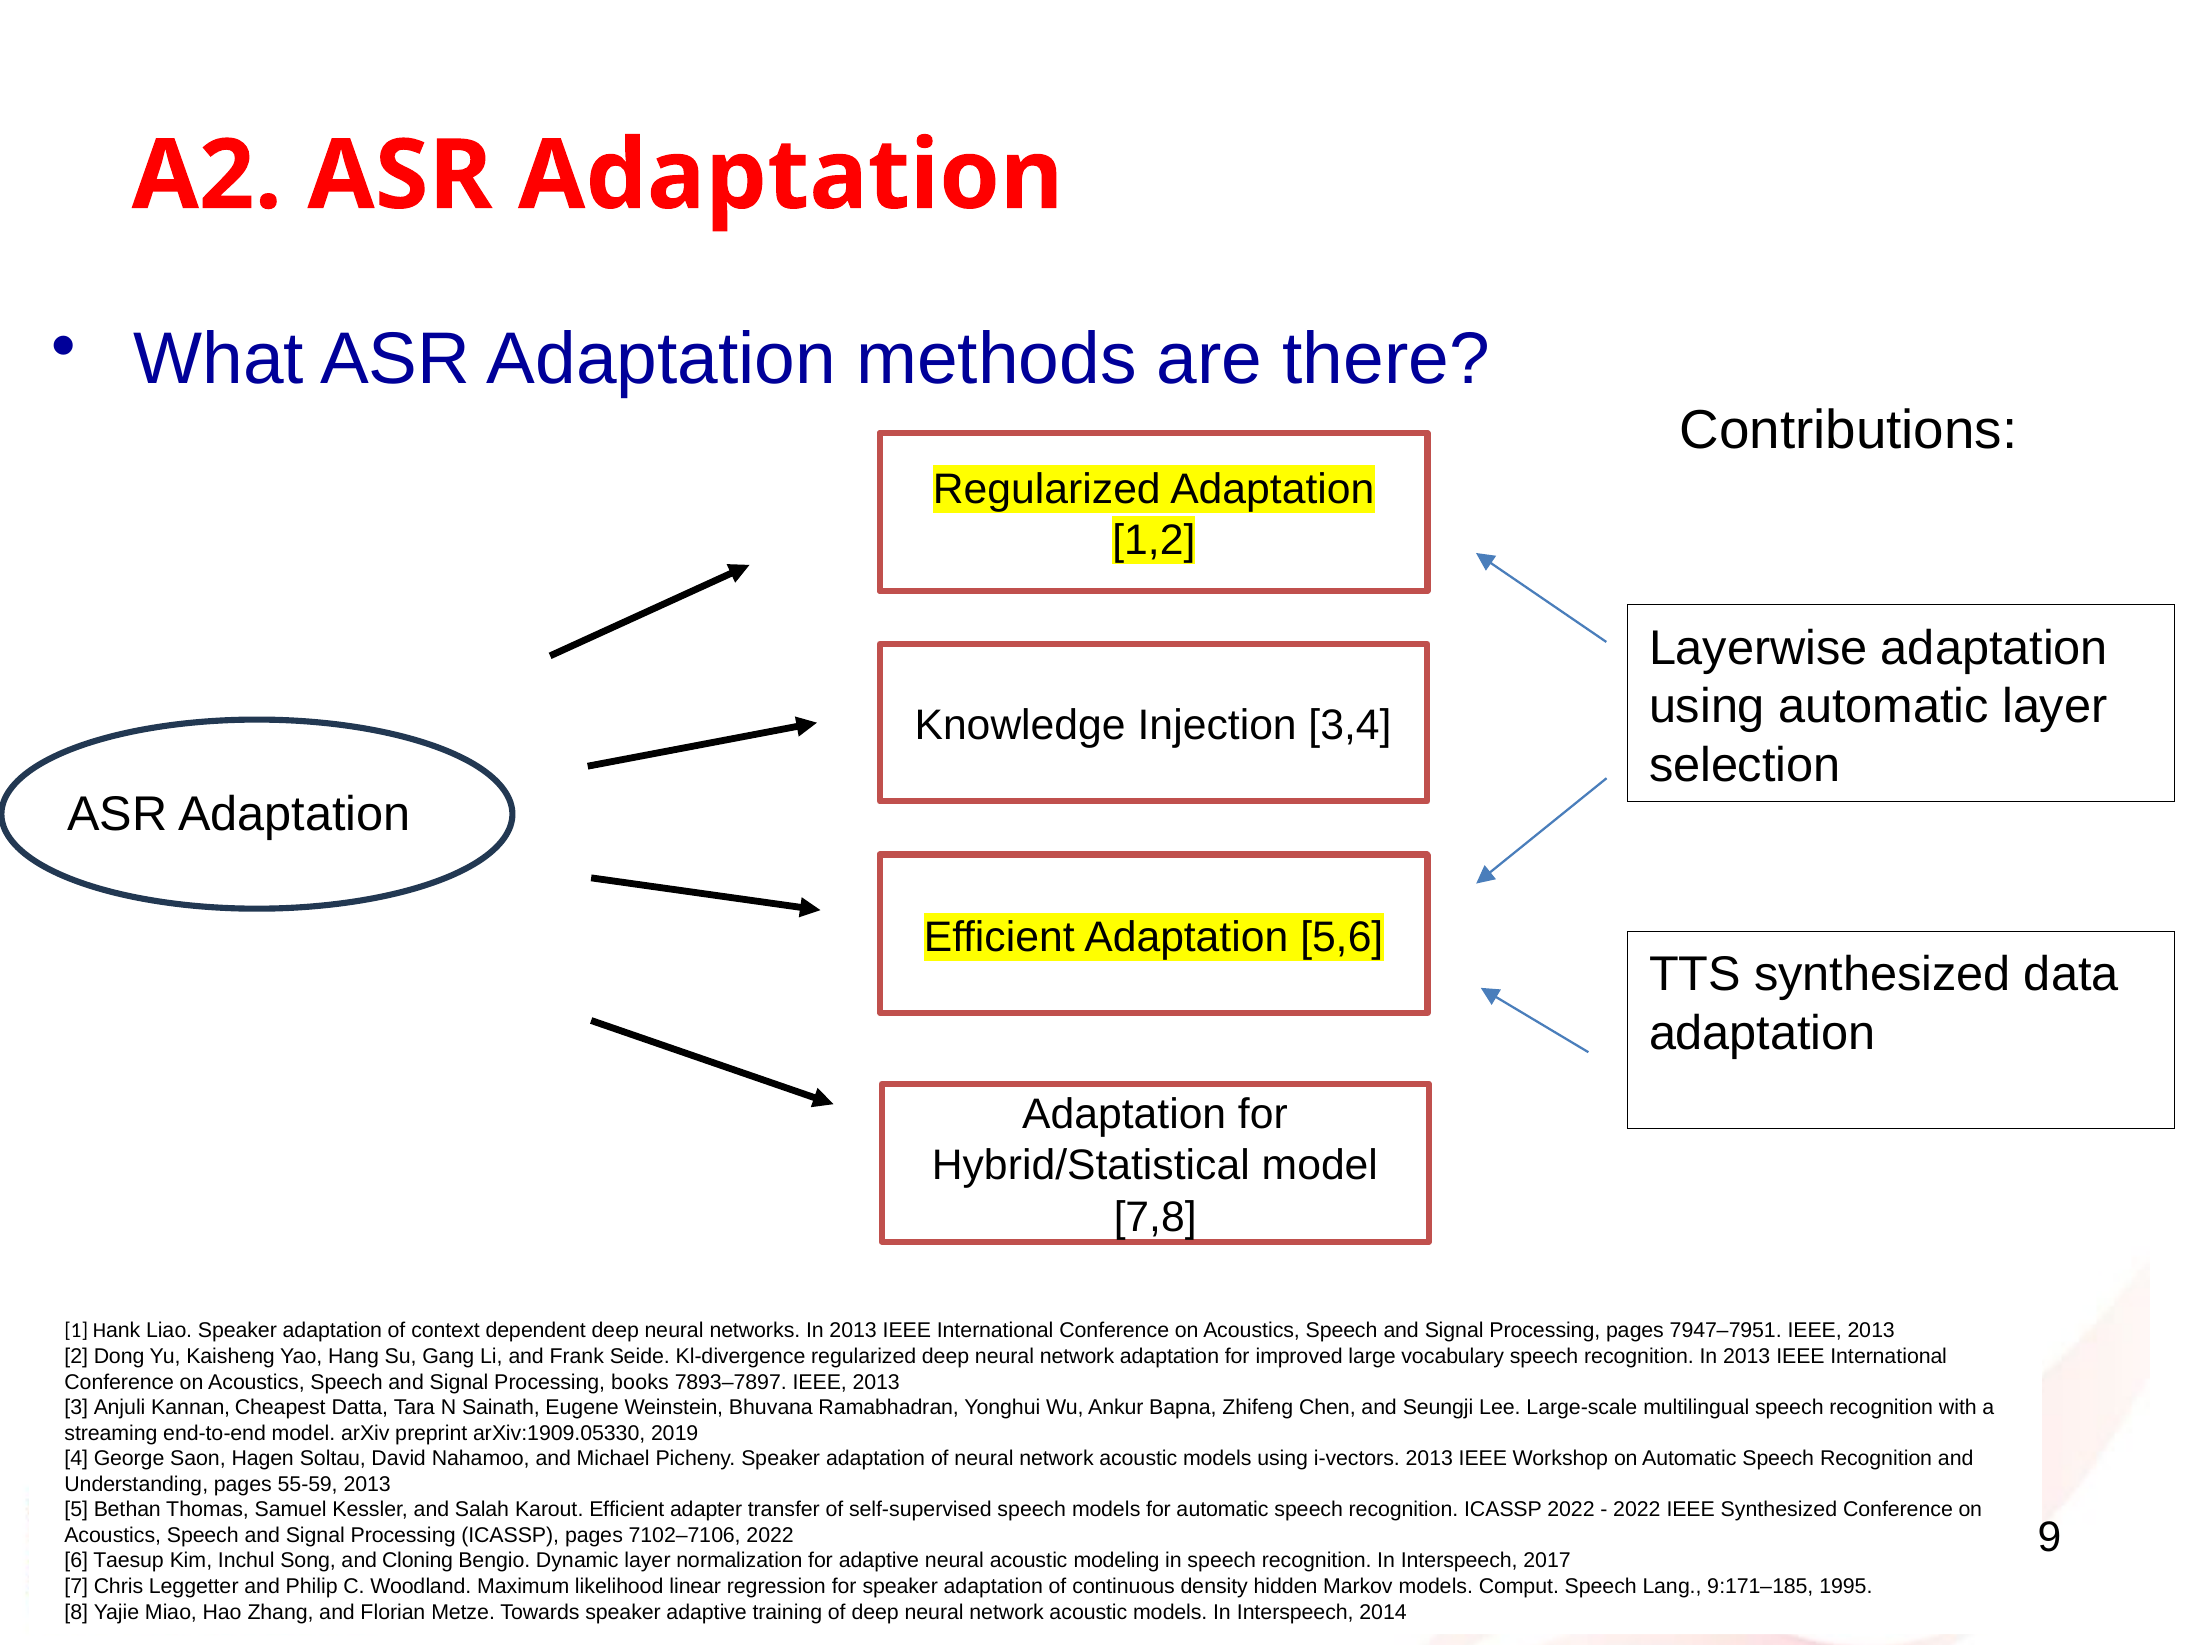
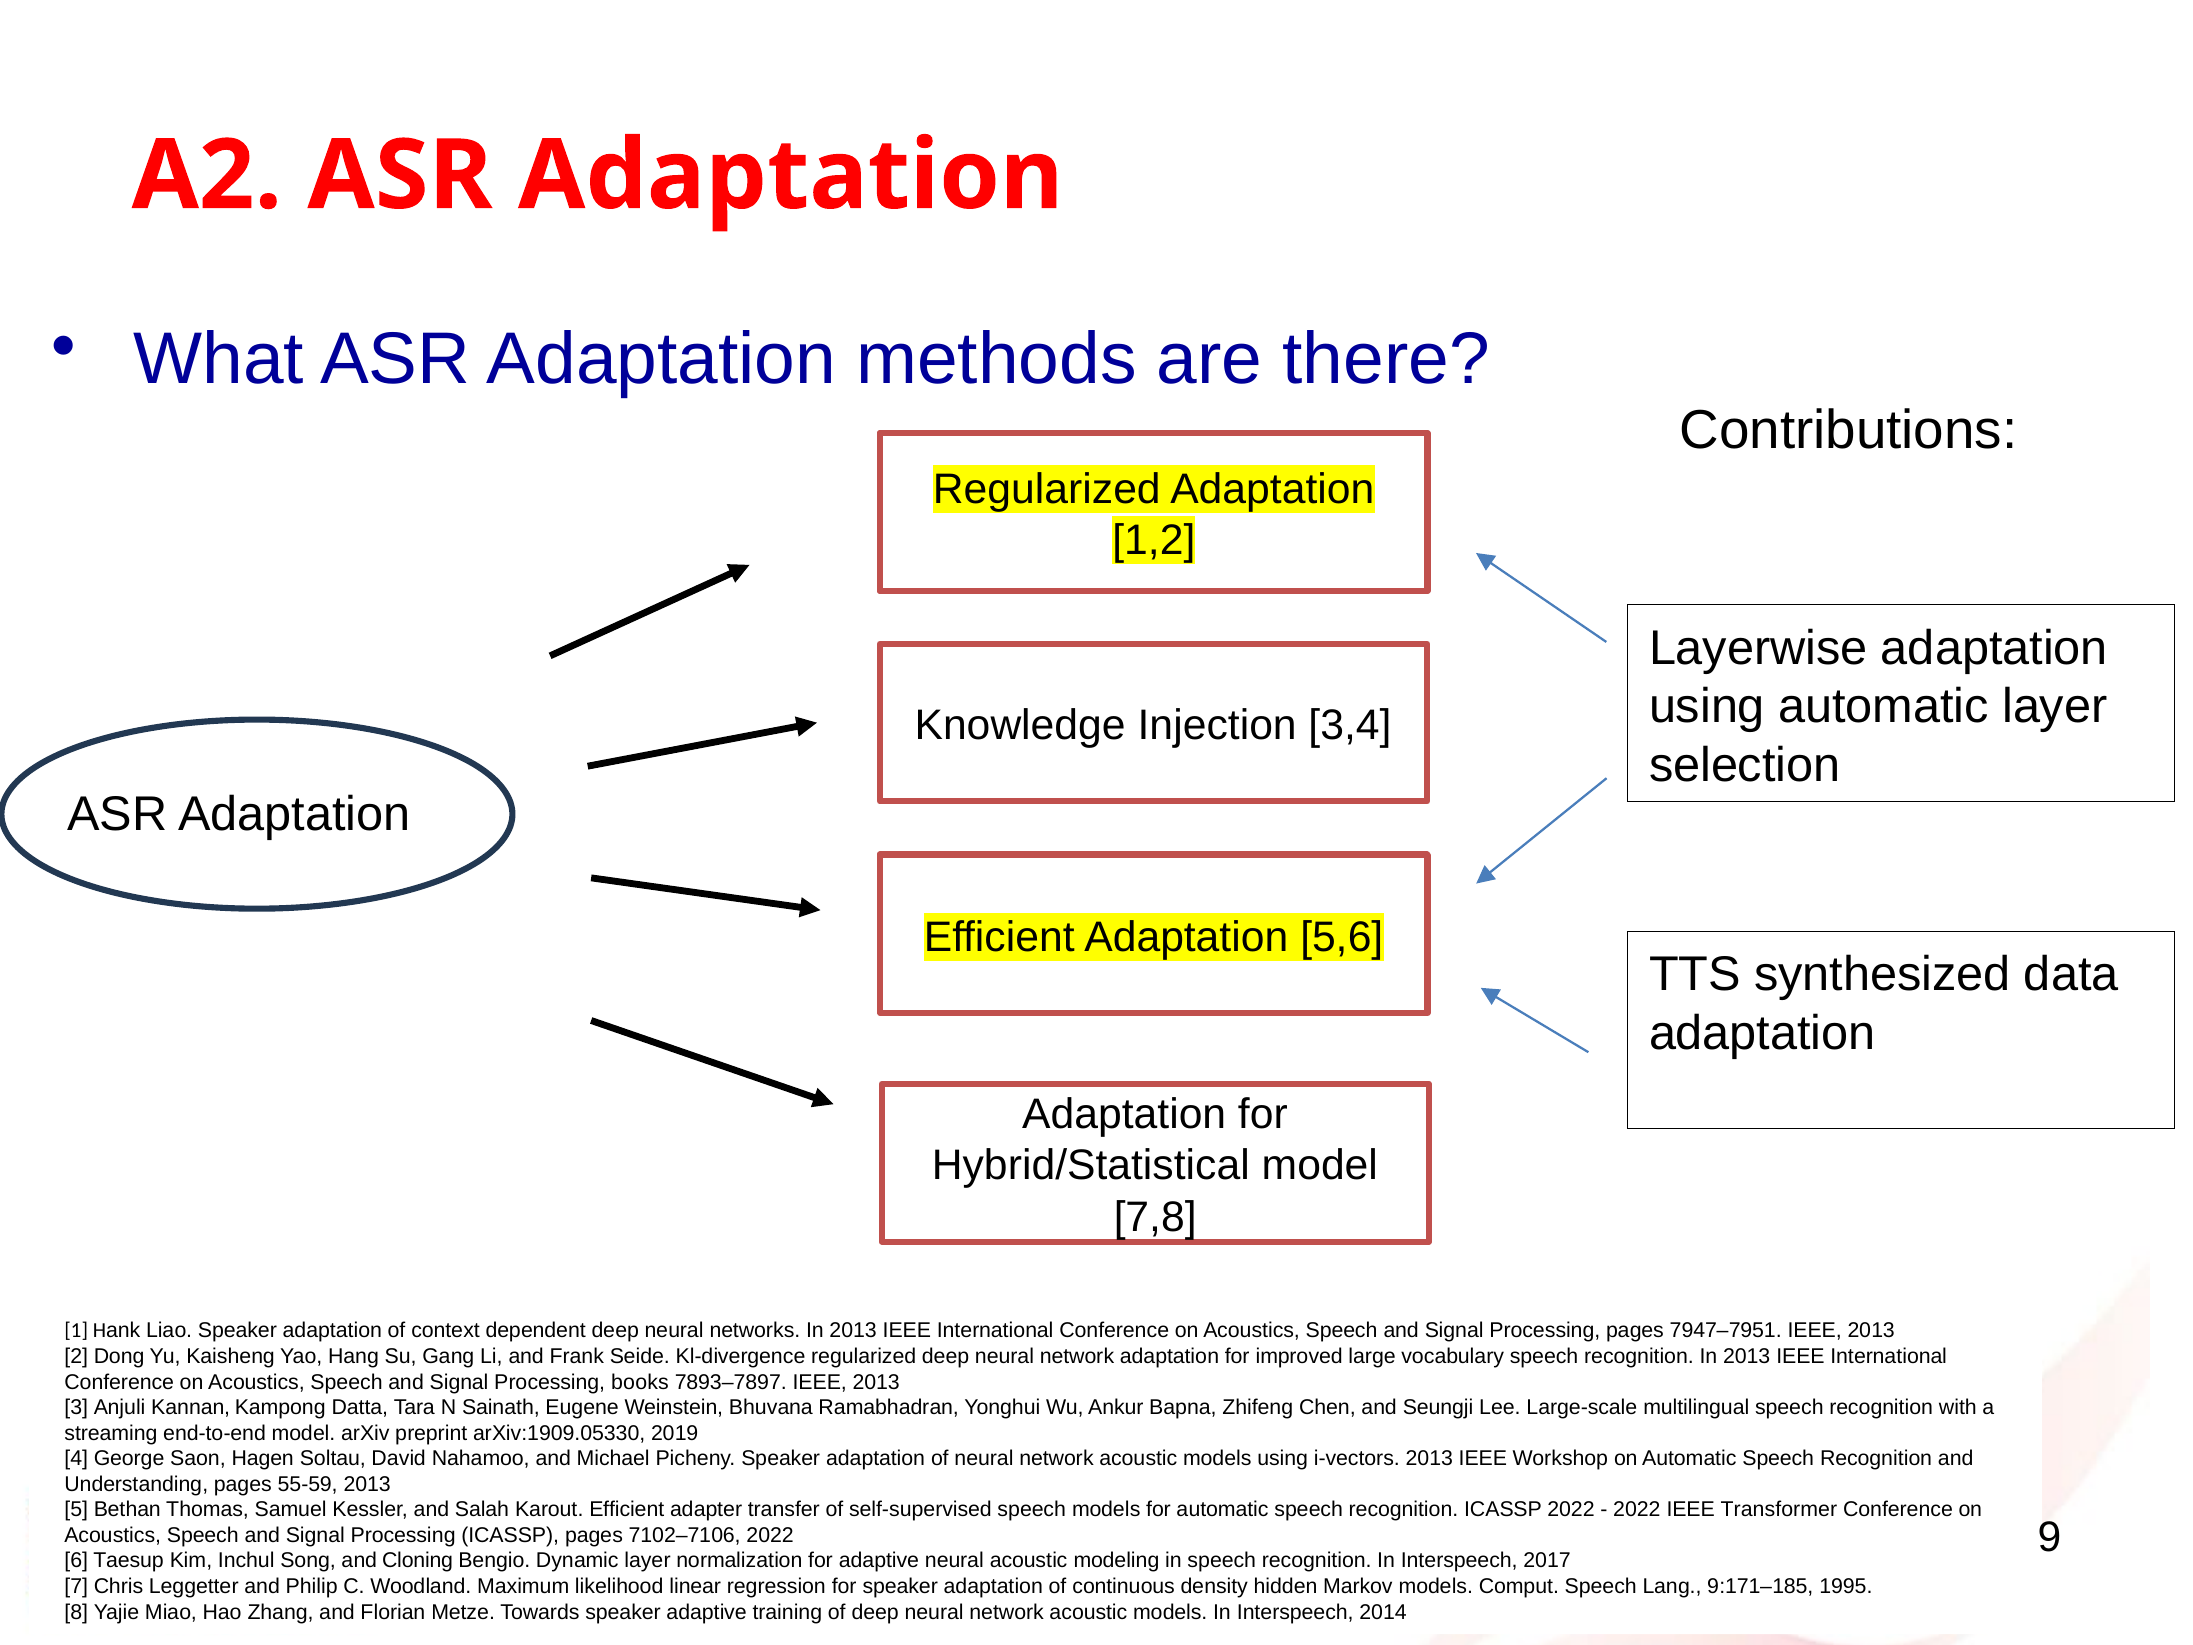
Cheapest: Cheapest -> Kampong
IEEE Synthesized: Synthesized -> Transformer
